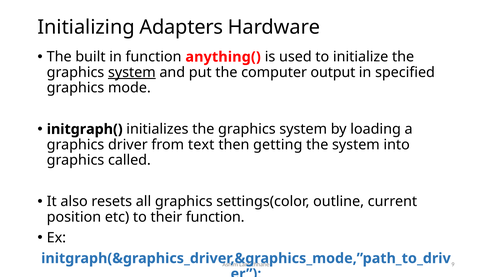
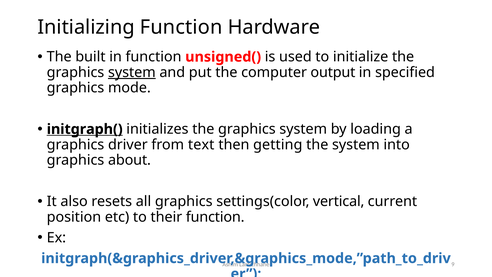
Initializing Adapters: Adapters -> Function
anything(: anything( -> unsigned(
initgraph( underline: none -> present
called: called -> about
outline: outline -> vertical
